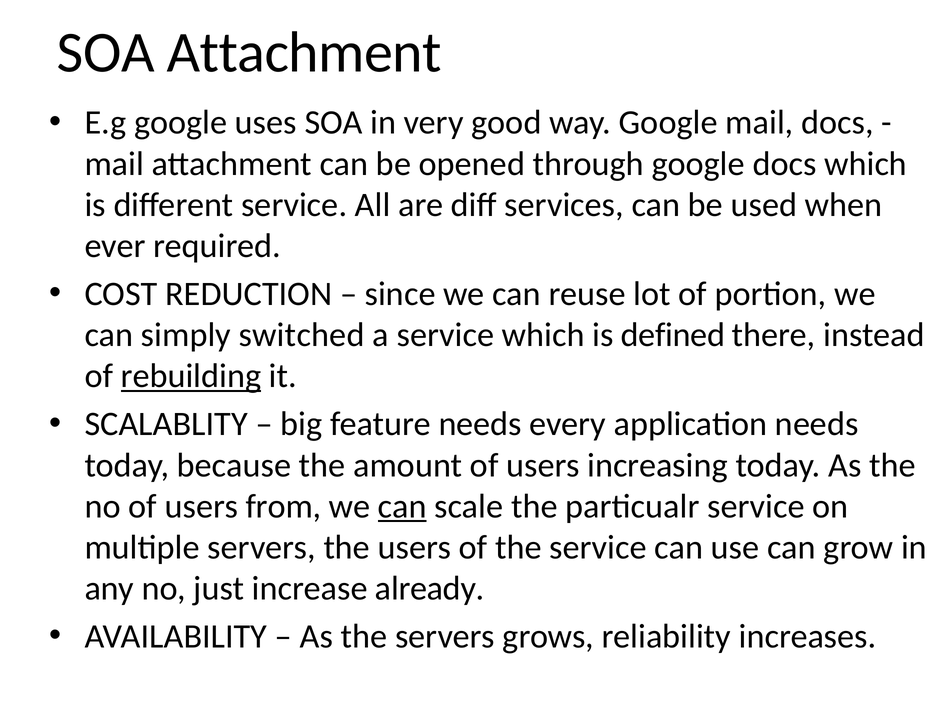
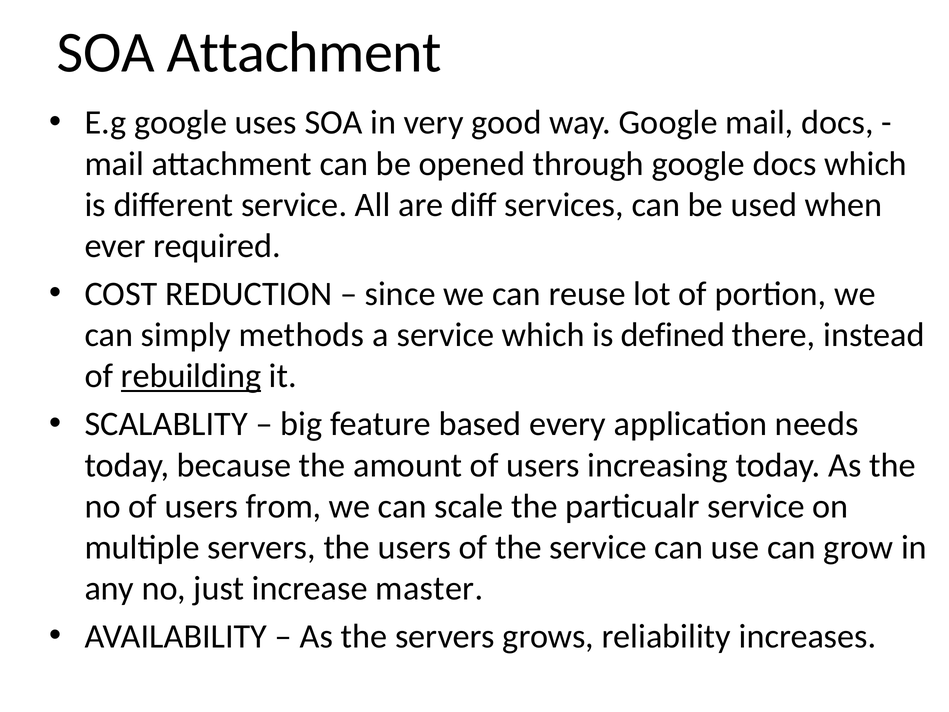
switched: switched -> methods
feature needs: needs -> based
can at (402, 506) underline: present -> none
already: already -> master
